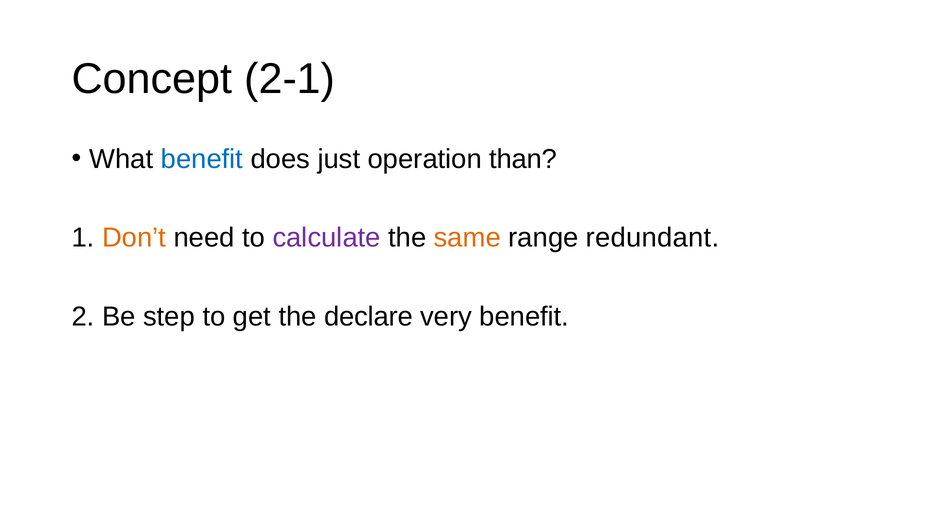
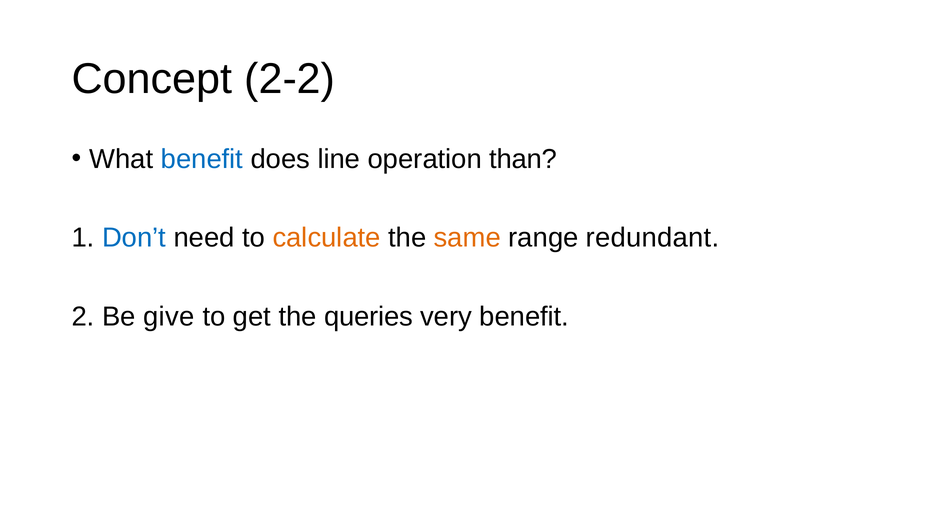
2-1: 2-1 -> 2-2
just: just -> line
Don’t colour: orange -> blue
calculate colour: purple -> orange
step: step -> give
declare: declare -> queries
